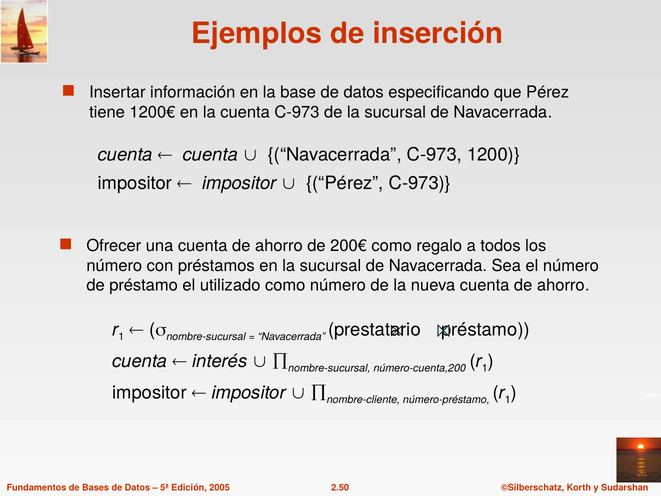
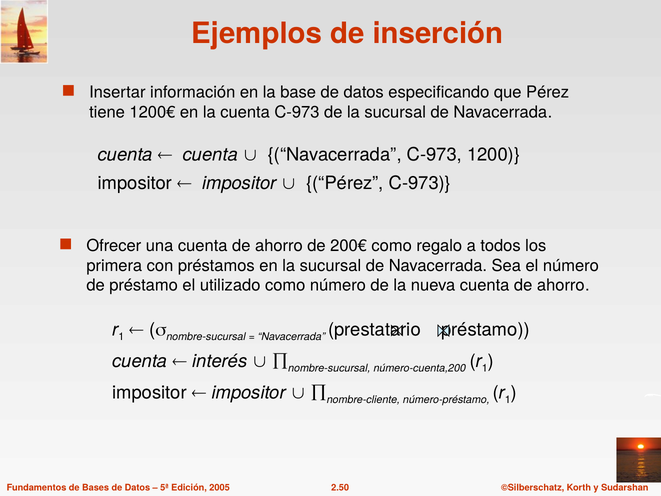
número at (114, 265): número -> primera
